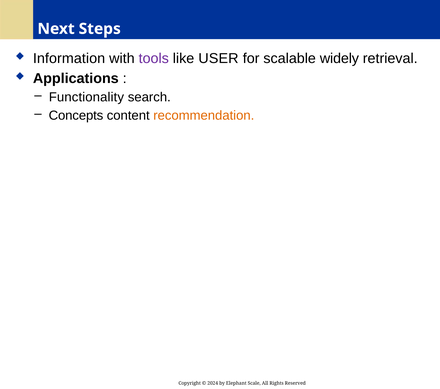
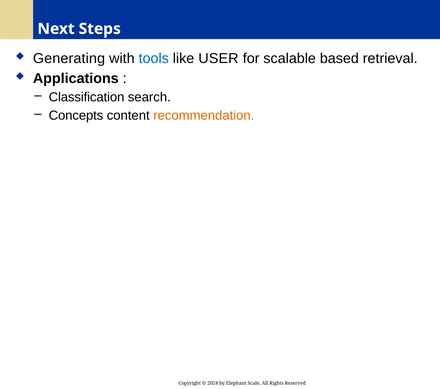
Information: Information -> Generating
tools colour: purple -> blue
widely: widely -> based
Functionality: Functionality -> Classification
